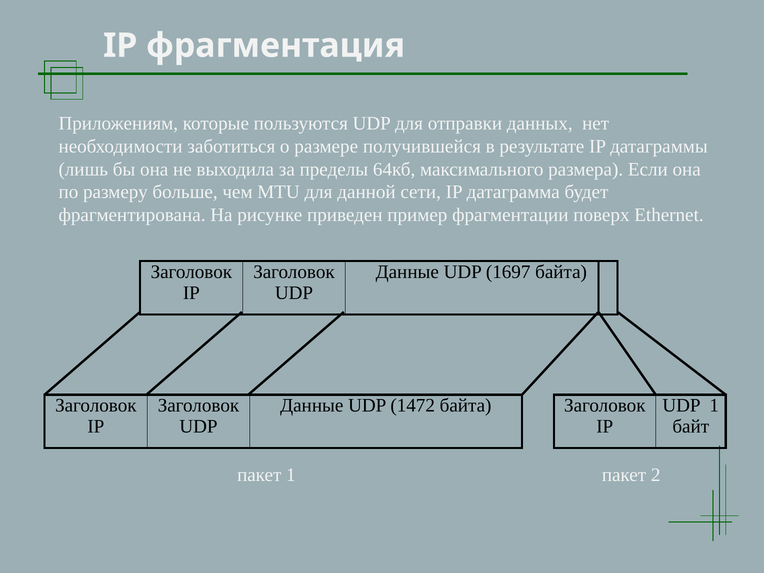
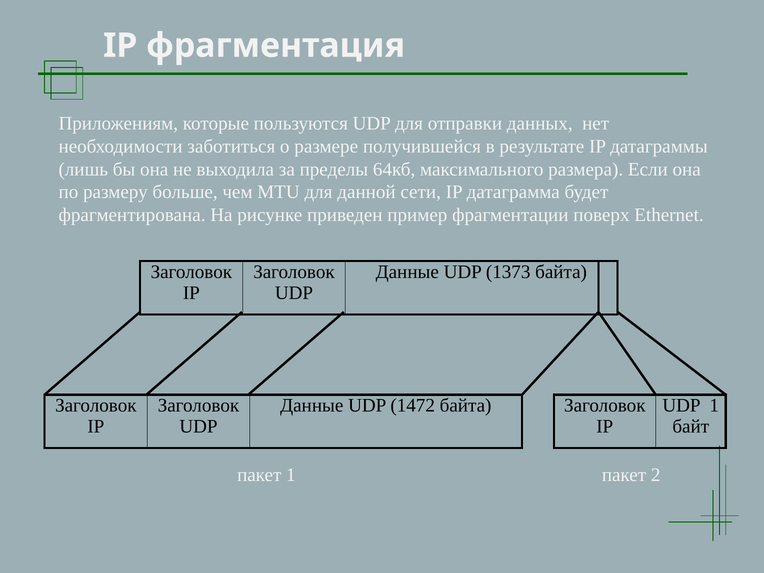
1697: 1697 -> 1373
